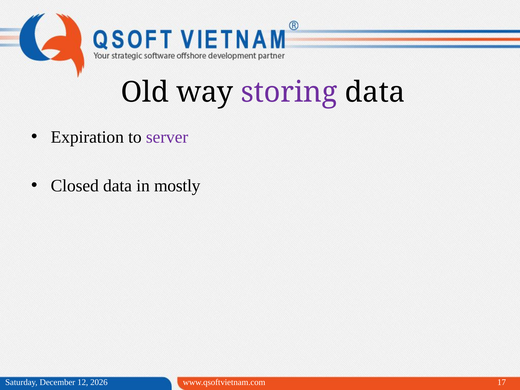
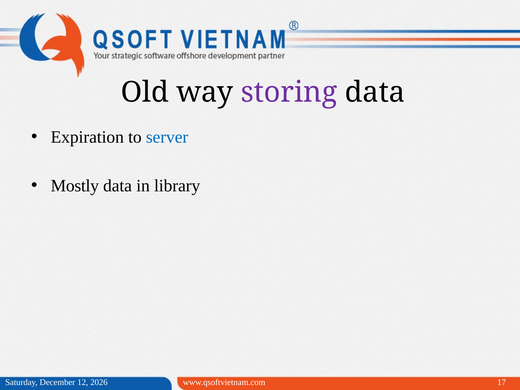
server colour: purple -> blue
Closed: Closed -> Mostly
mostly: mostly -> library
